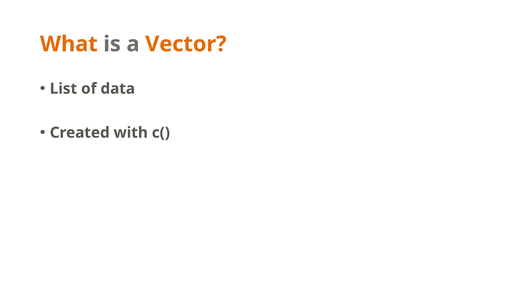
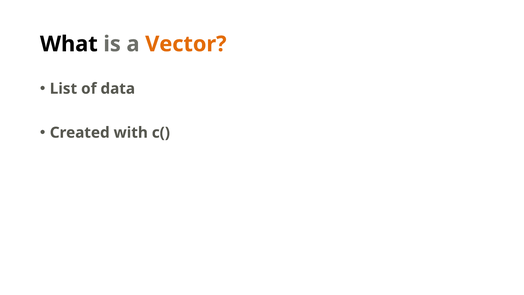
What colour: orange -> black
